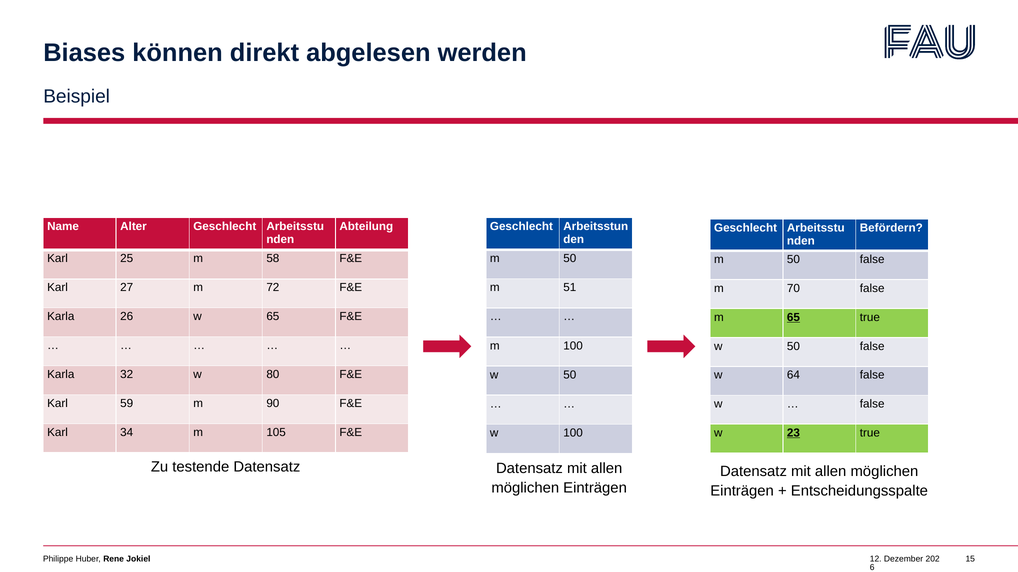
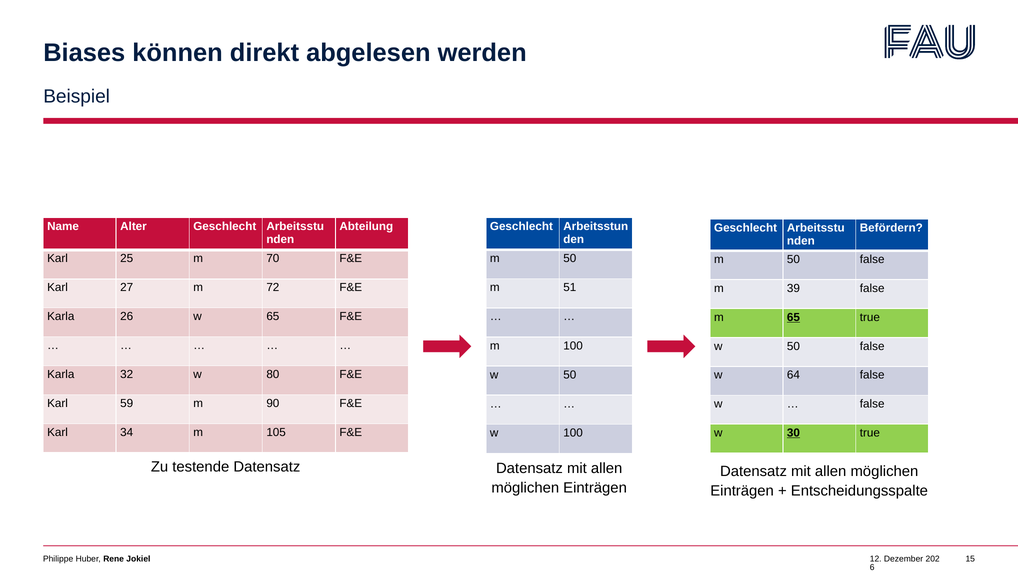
58: 58 -> 70
70: 70 -> 39
23: 23 -> 30
